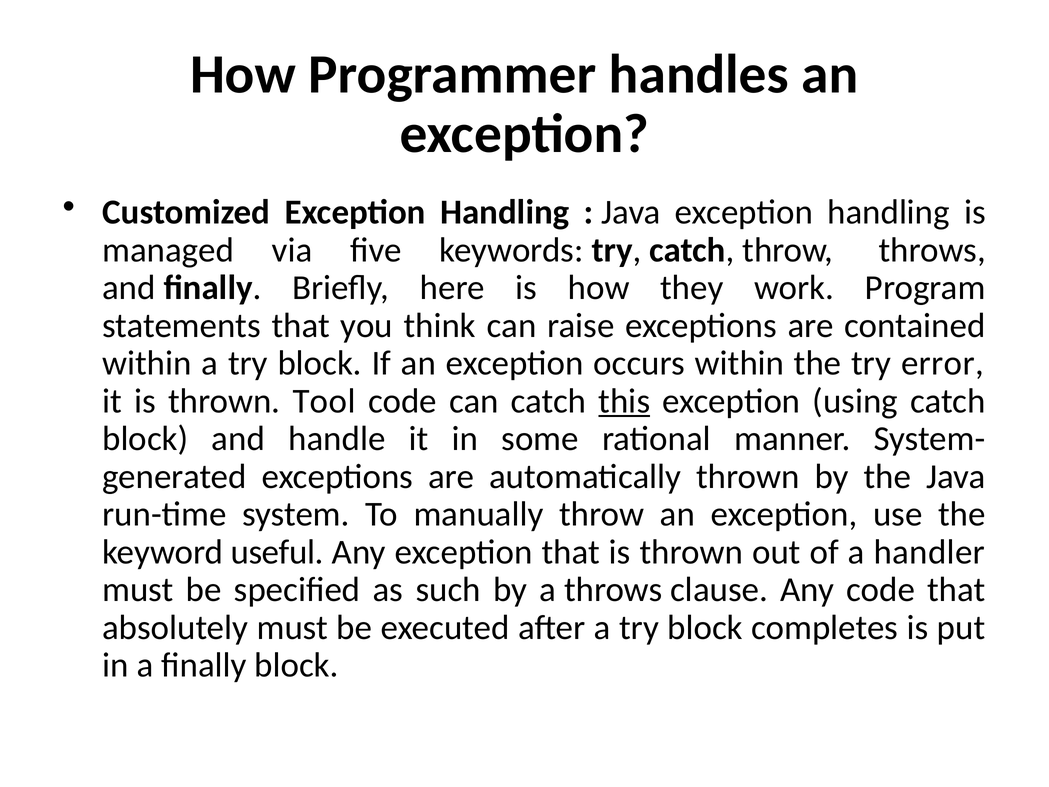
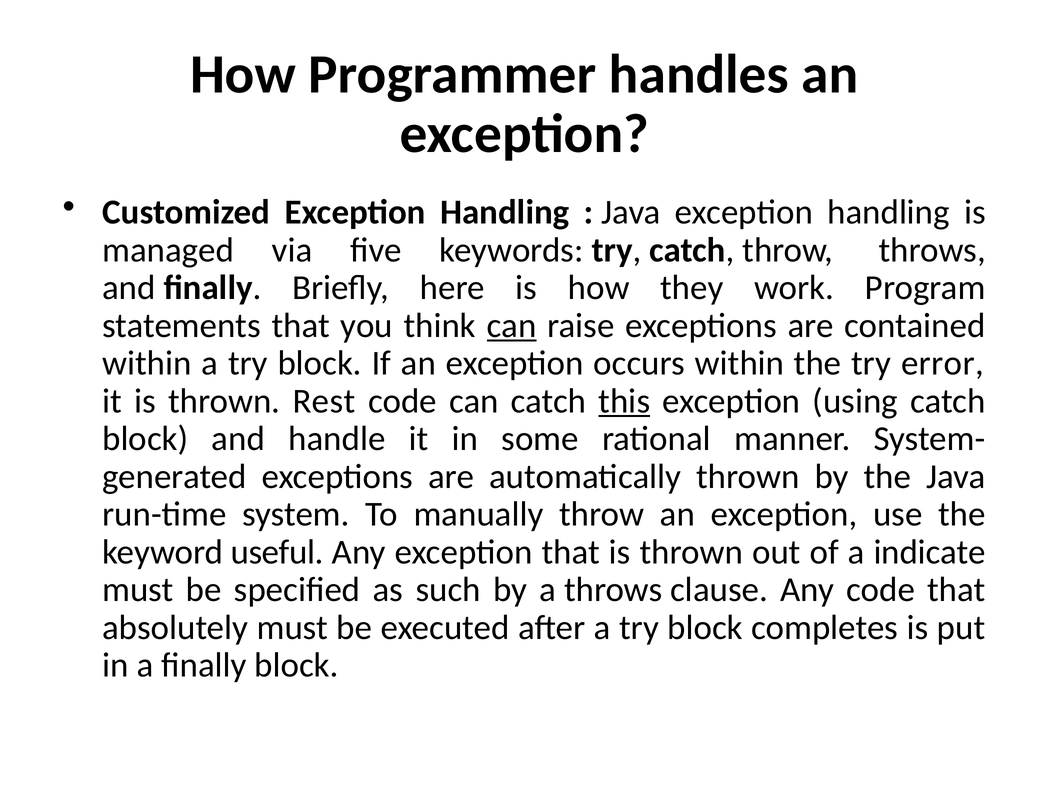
can at (512, 325) underline: none -> present
Tool: Tool -> Rest
handler: handler -> indicate
